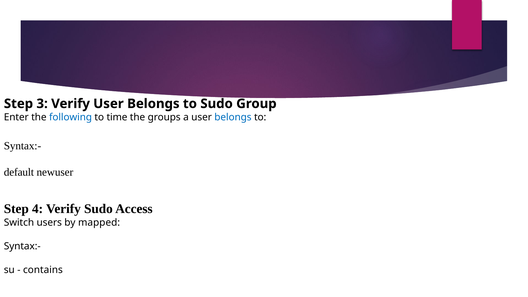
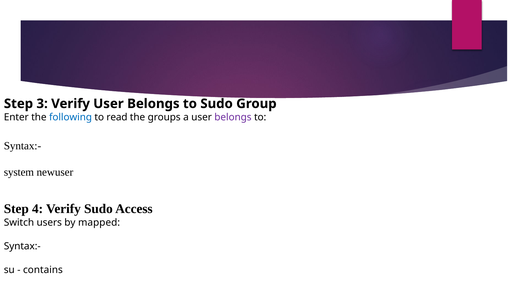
time: time -> read
belongs at (233, 117) colour: blue -> purple
default: default -> system
